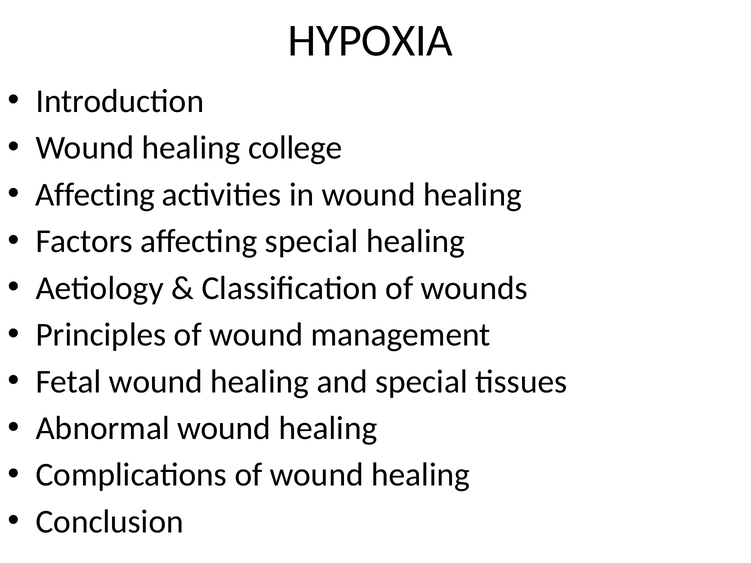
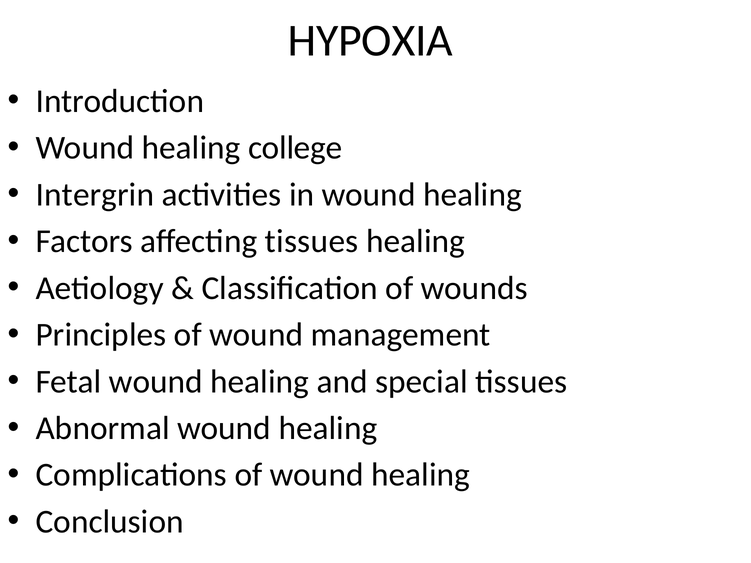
Affecting at (95, 195): Affecting -> Intergrin
affecting special: special -> tissues
